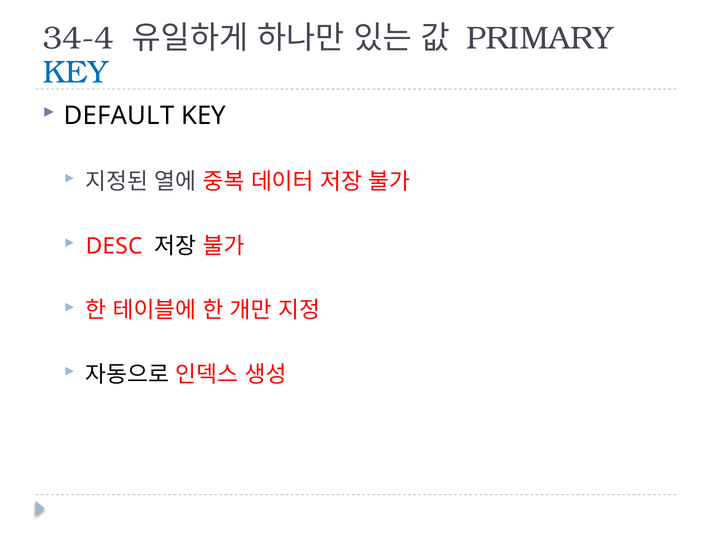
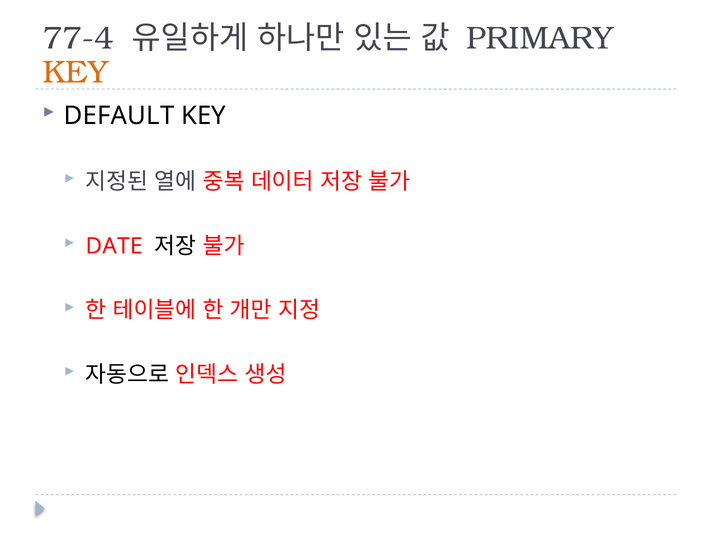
34-4: 34-4 -> 77-4
KEY at (76, 72) colour: blue -> orange
DESC: DESC -> DATE
